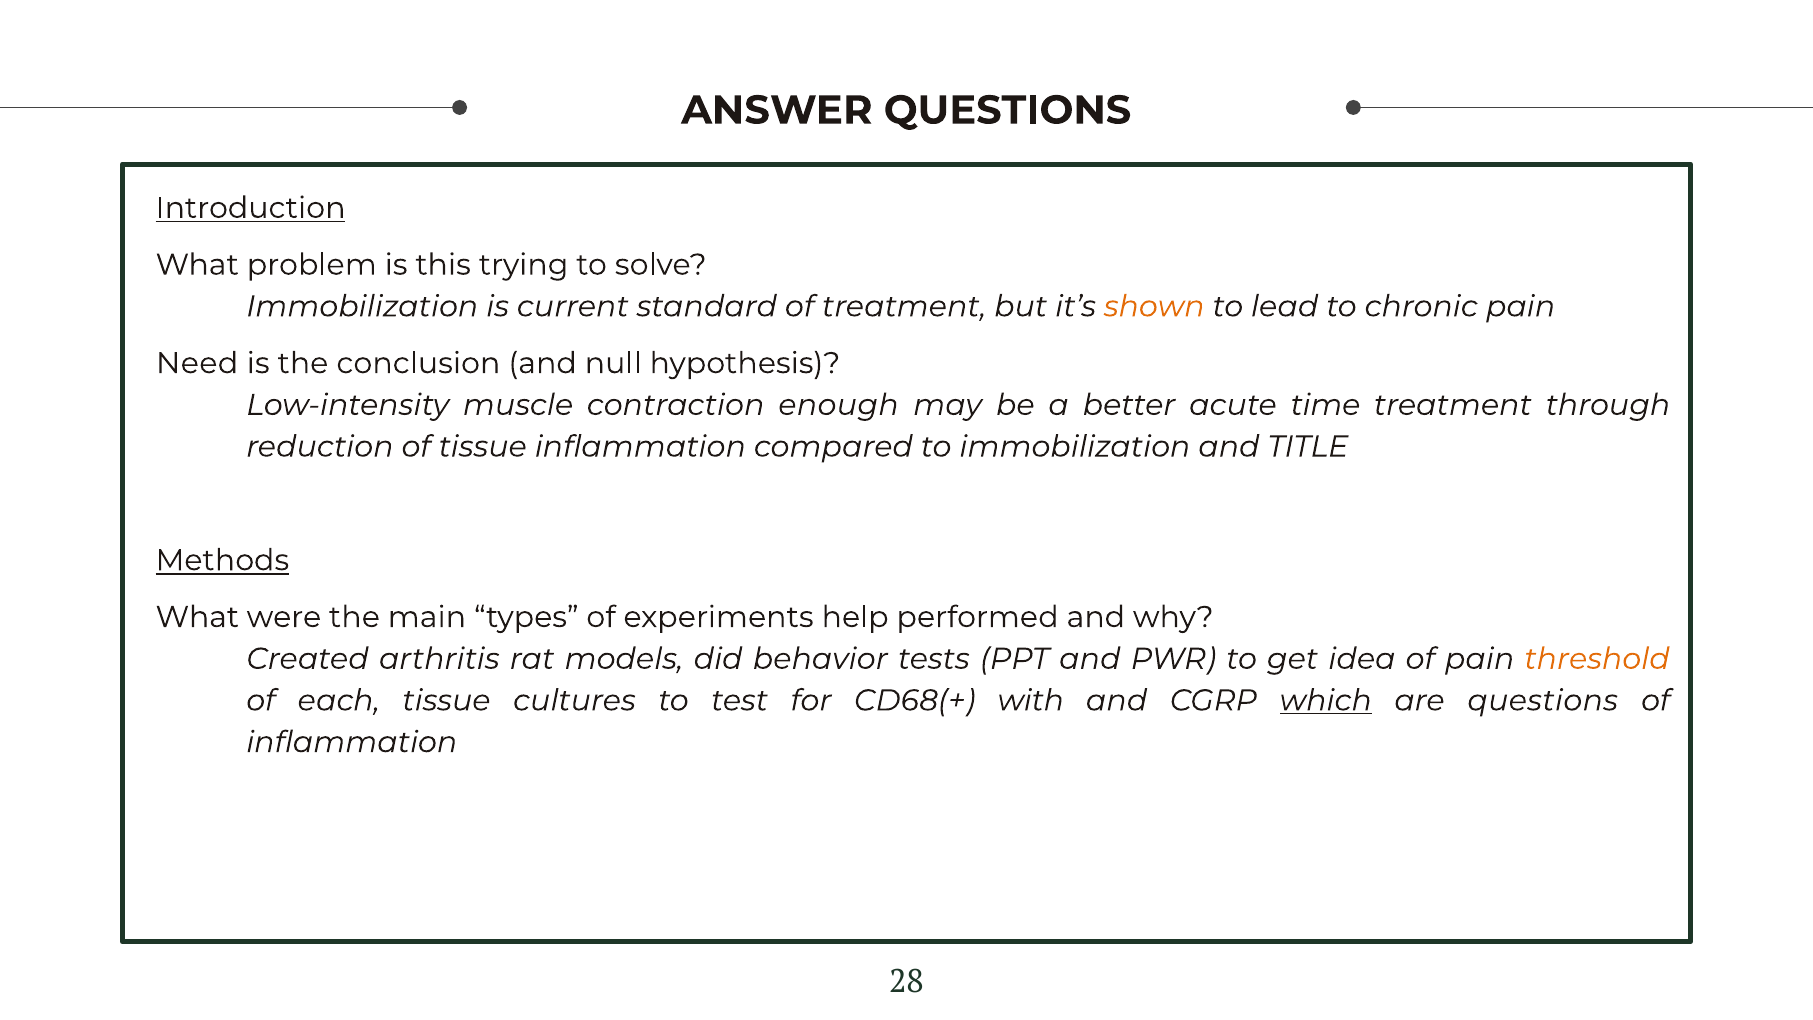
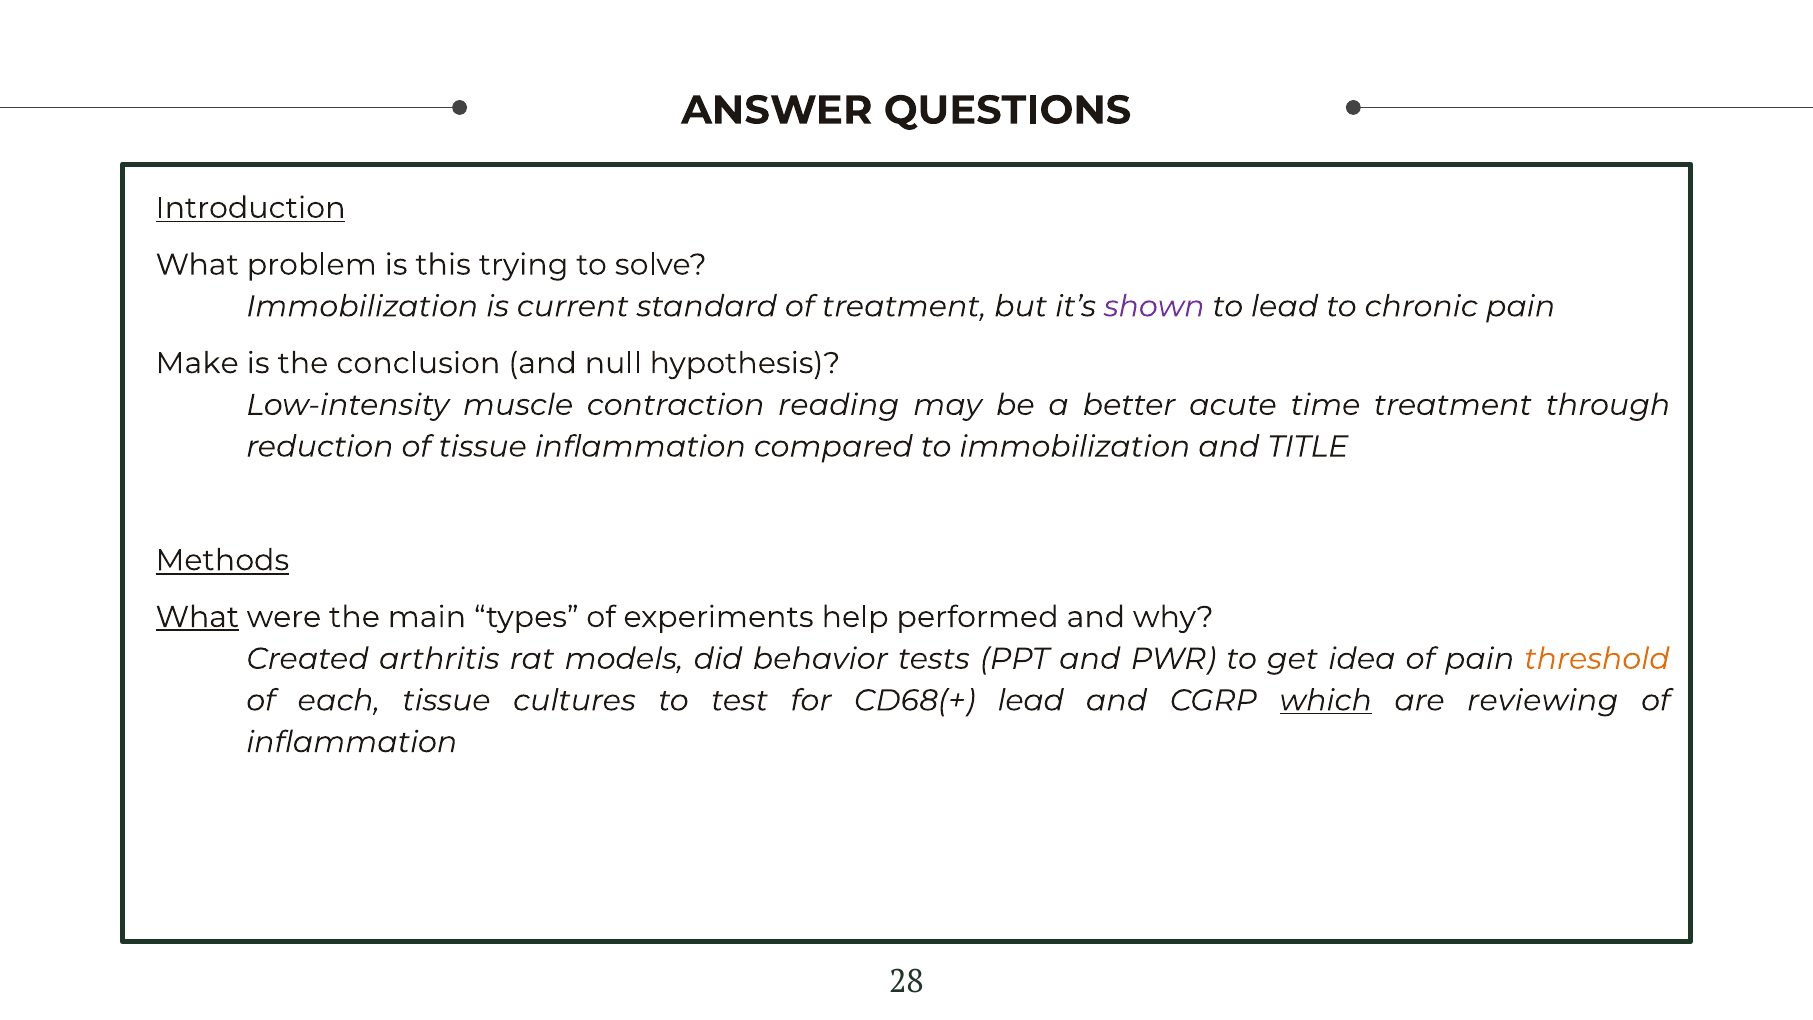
shown colour: orange -> purple
Need: Need -> Make
enough: enough -> reading
What at (197, 617) underline: none -> present
CD68(+ with: with -> lead
are questions: questions -> reviewing
